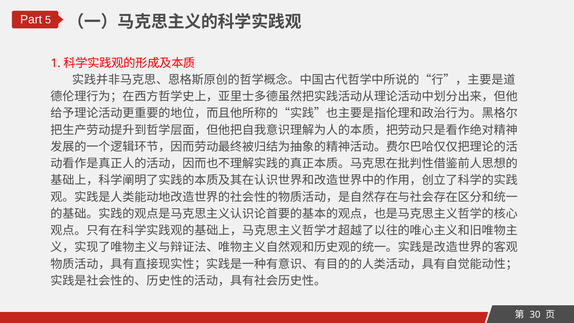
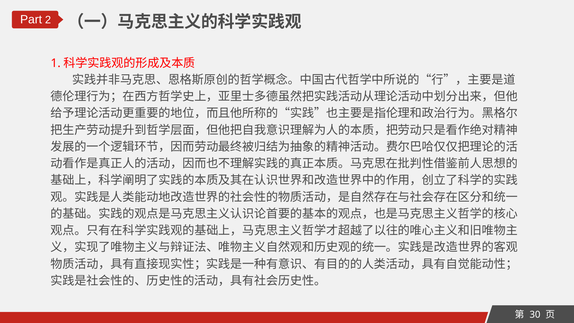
5: 5 -> 2
